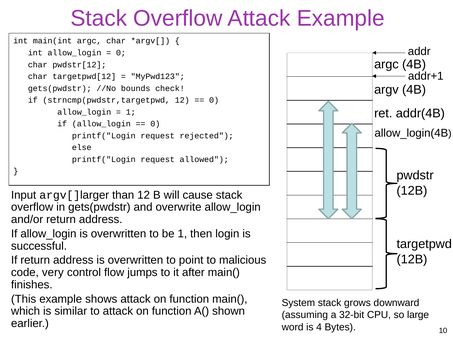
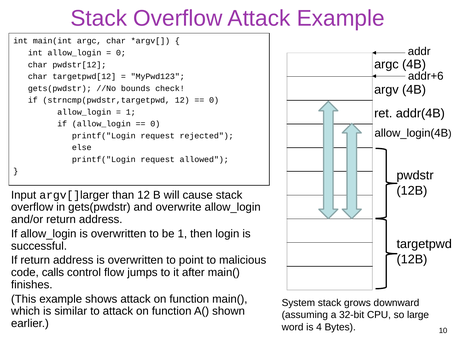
addr+1: addr+1 -> addr+6
very: very -> calls
